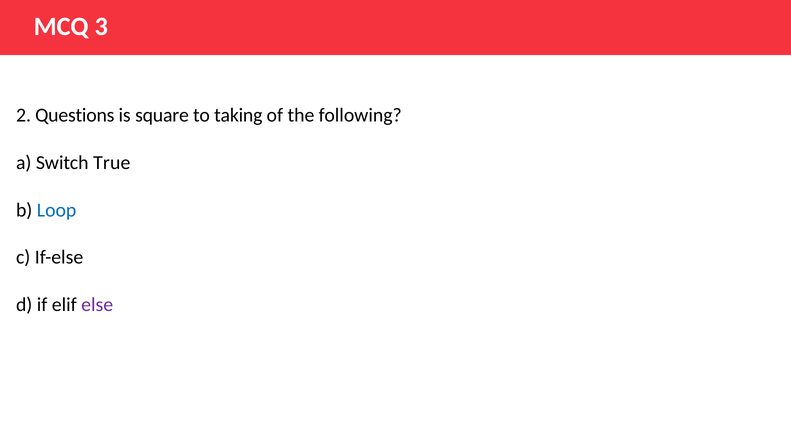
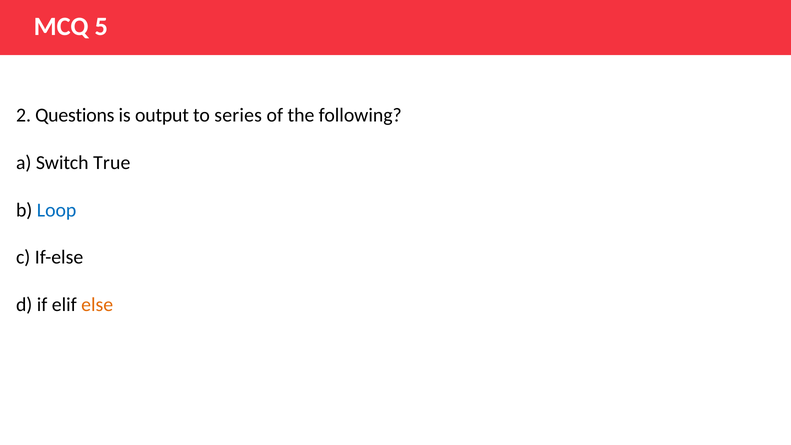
3: 3 -> 5
square: square -> output
taking: taking -> series
else colour: purple -> orange
